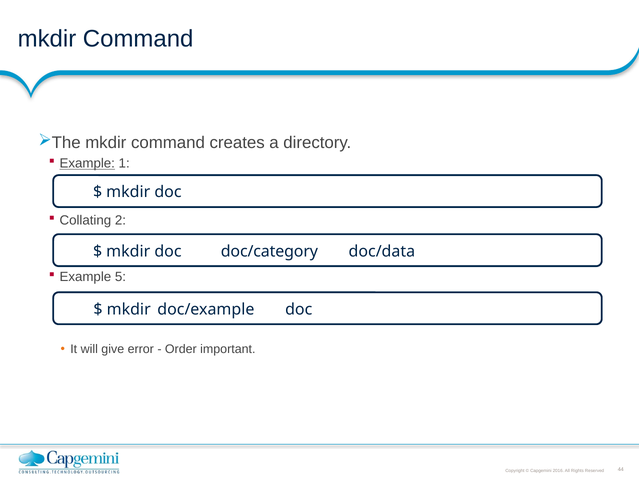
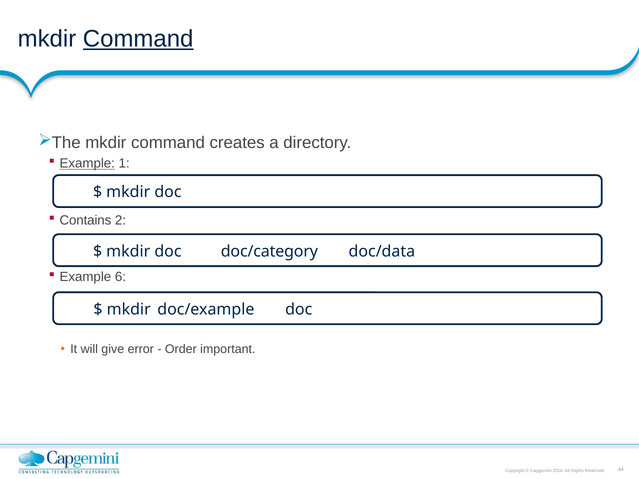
Command at (138, 39) underline: none -> present
Collating: Collating -> Contains
5: 5 -> 6
